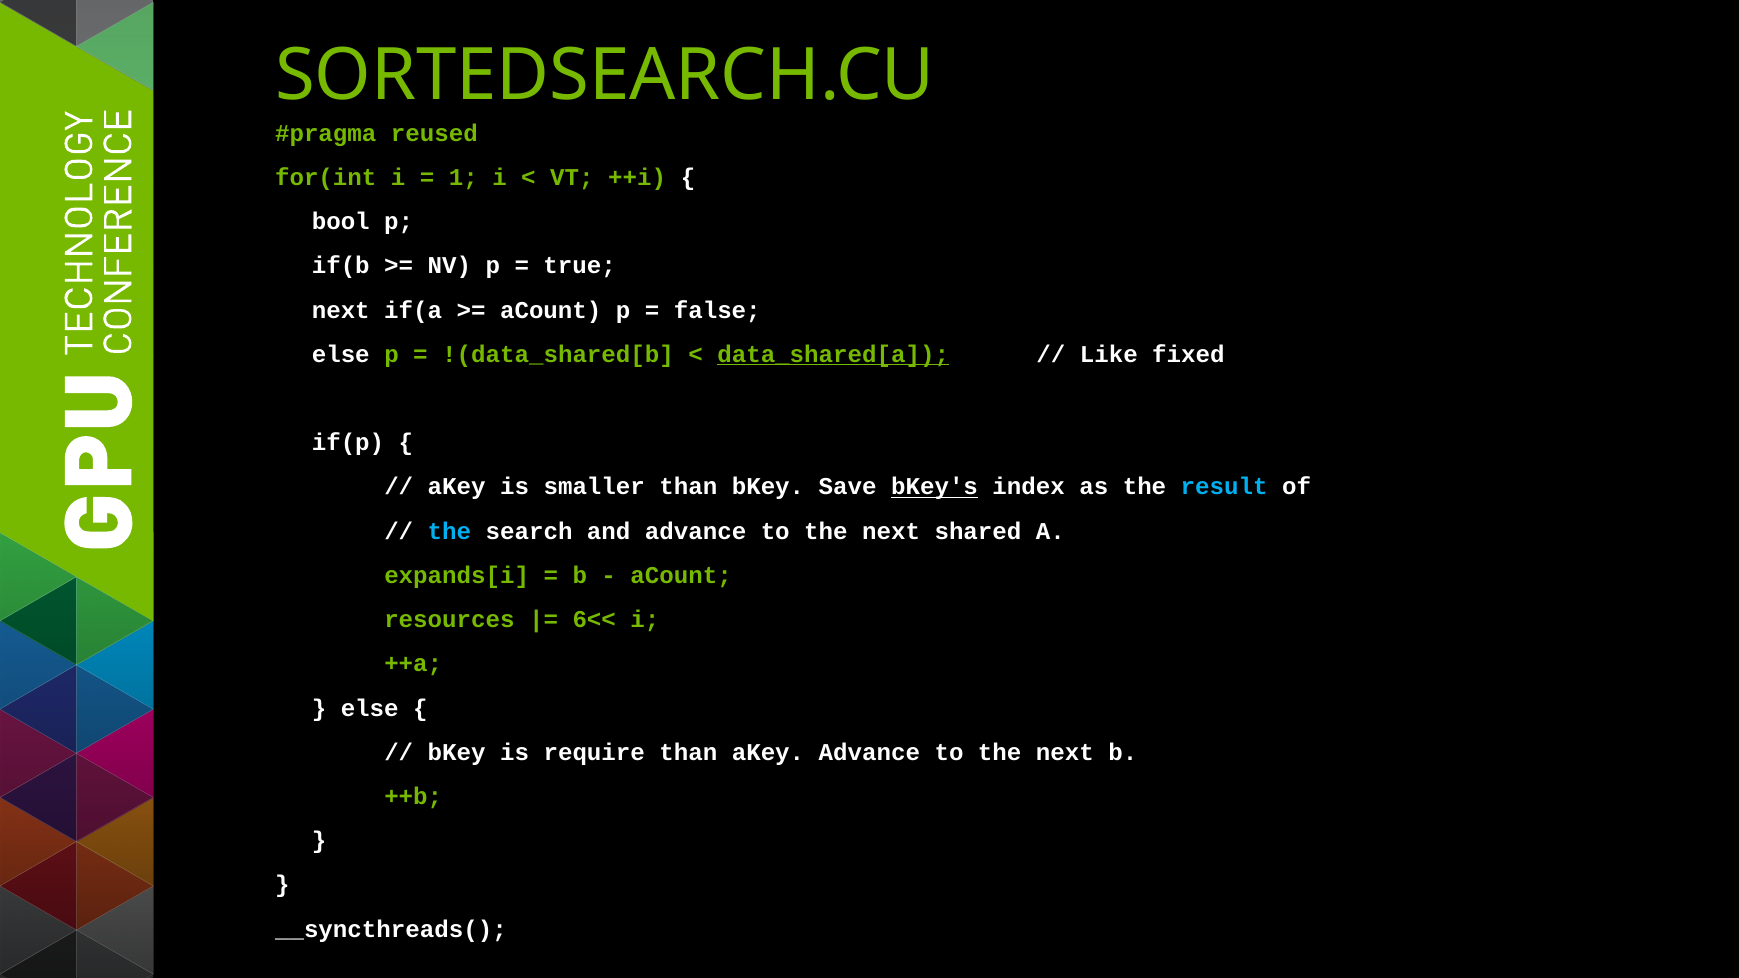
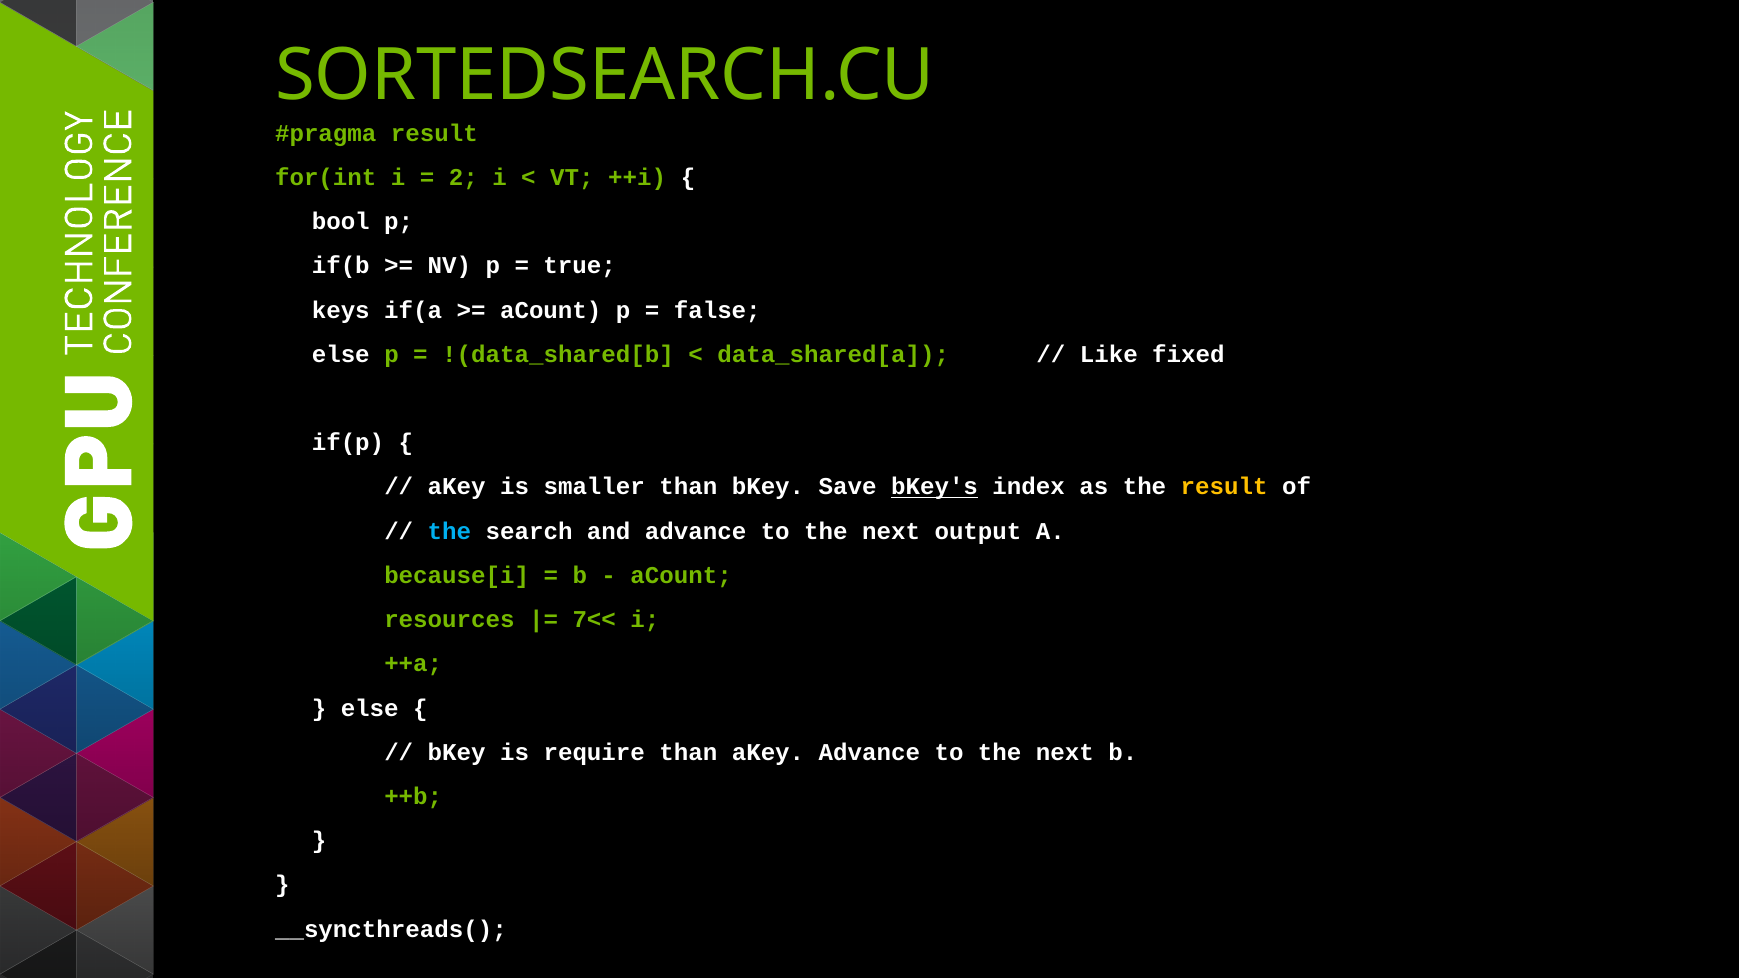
reused at (434, 133): reused -> result
1: 1 -> 2
next at (341, 310): next -> keys
data_shared[a underline: present -> none
result at (1224, 487) colour: light blue -> yellow
shared: shared -> output
expands[i: expands[i -> because[i
6<<: 6<< -> 7<<
